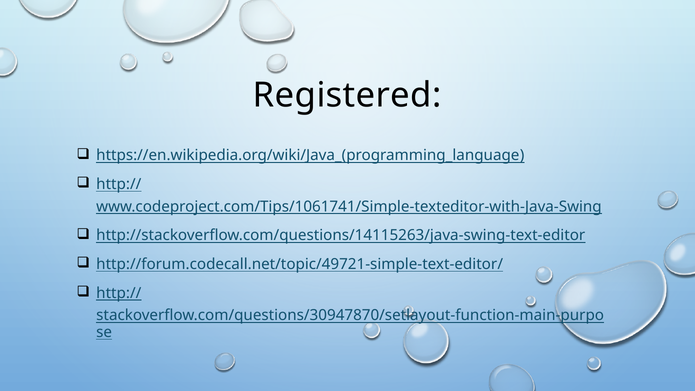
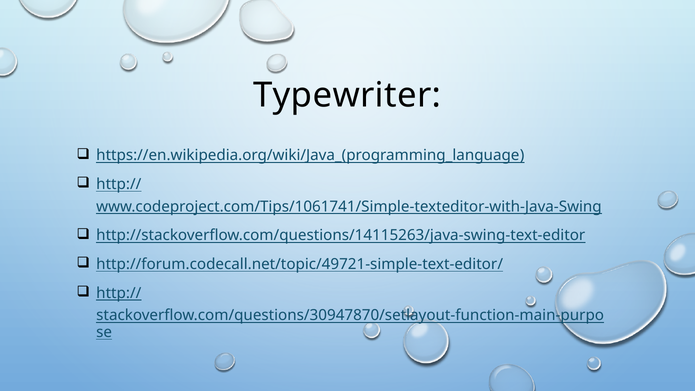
Registered: Registered -> Typewriter
